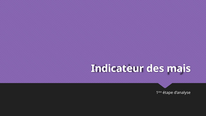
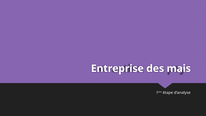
Indicateur: Indicateur -> Entreprise
